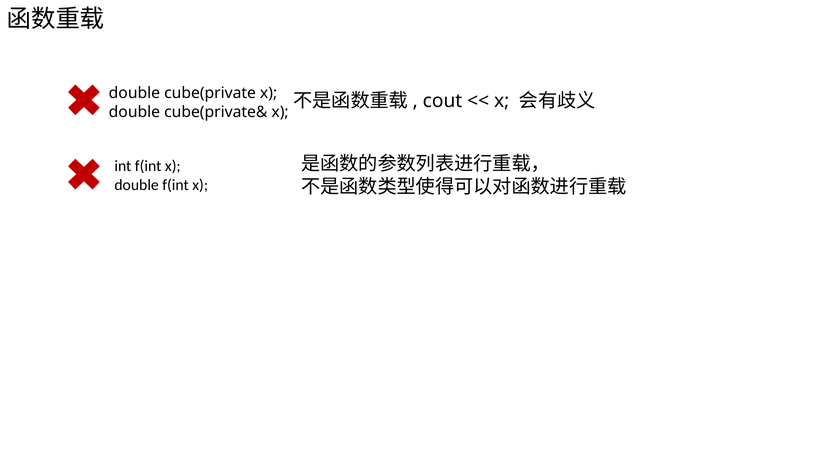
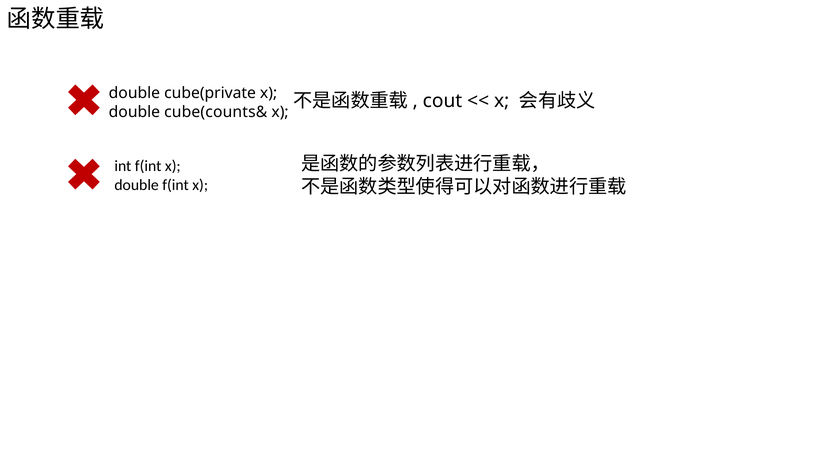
cube(private&: cube(private& -> cube(counts&
